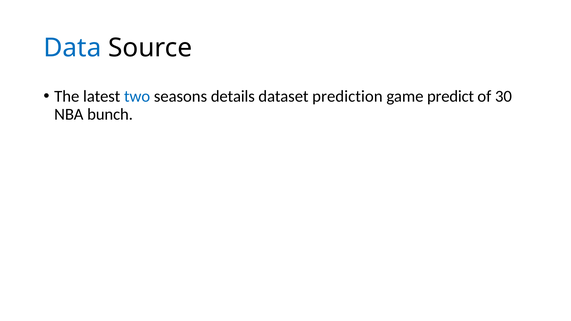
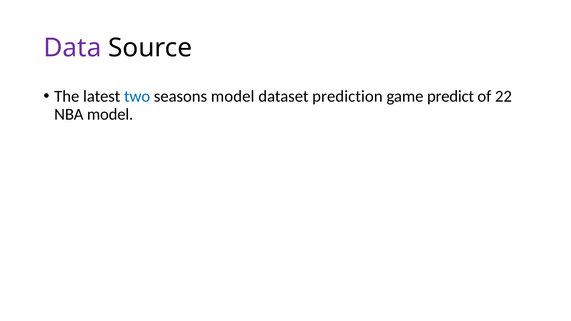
Data colour: blue -> purple
seasons details: details -> model
30: 30 -> 22
NBA bunch: bunch -> model
